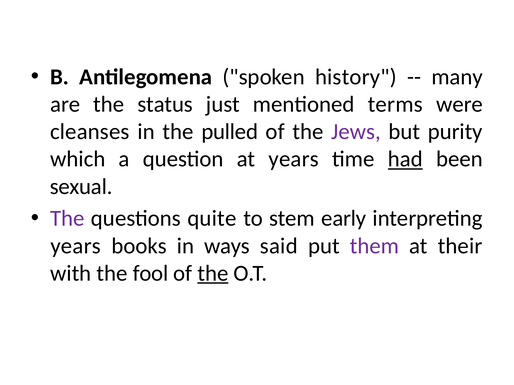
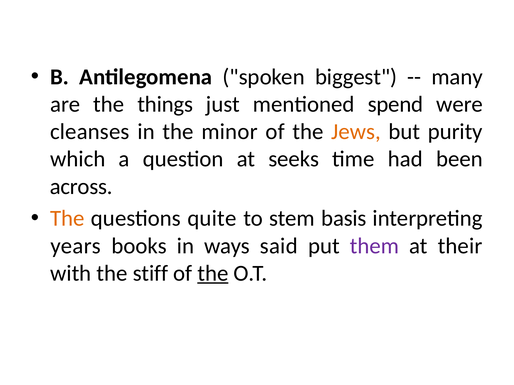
history: history -> biggest
status: status -> things
terms: terms -> spend
pulled: pulled -> minor
Jews colour: purple -> orange
at years: years -> seeks
had underline: present -> none
sexual: sexual -> across
The at (67, 219) colour: purple -> orange
early: early -> basis
fool: fool -> stiff
